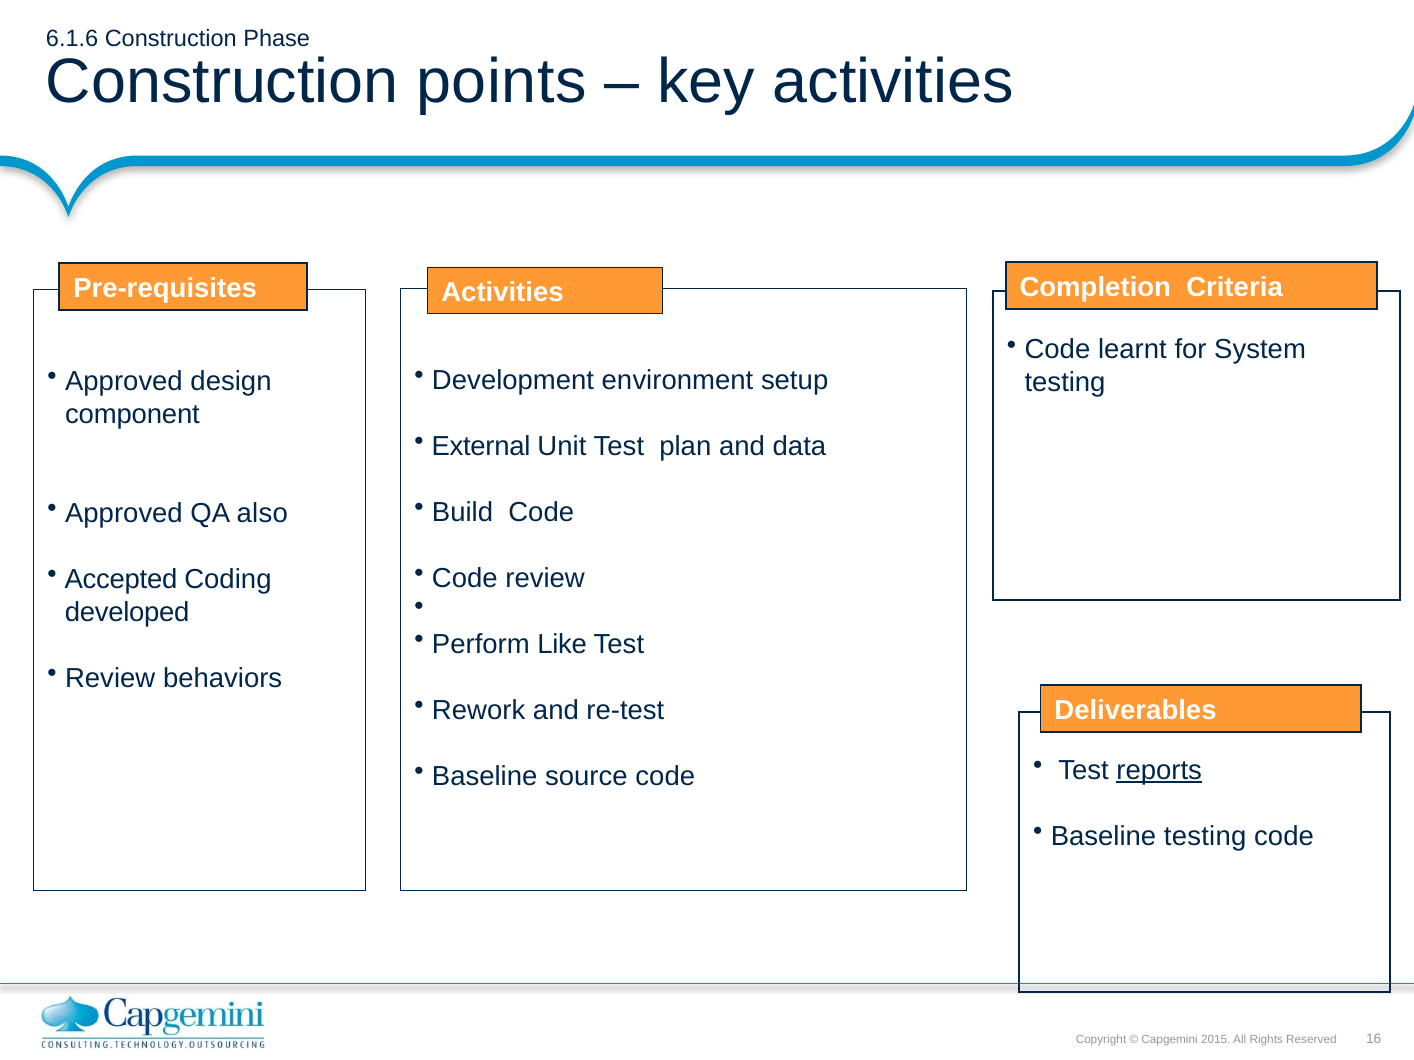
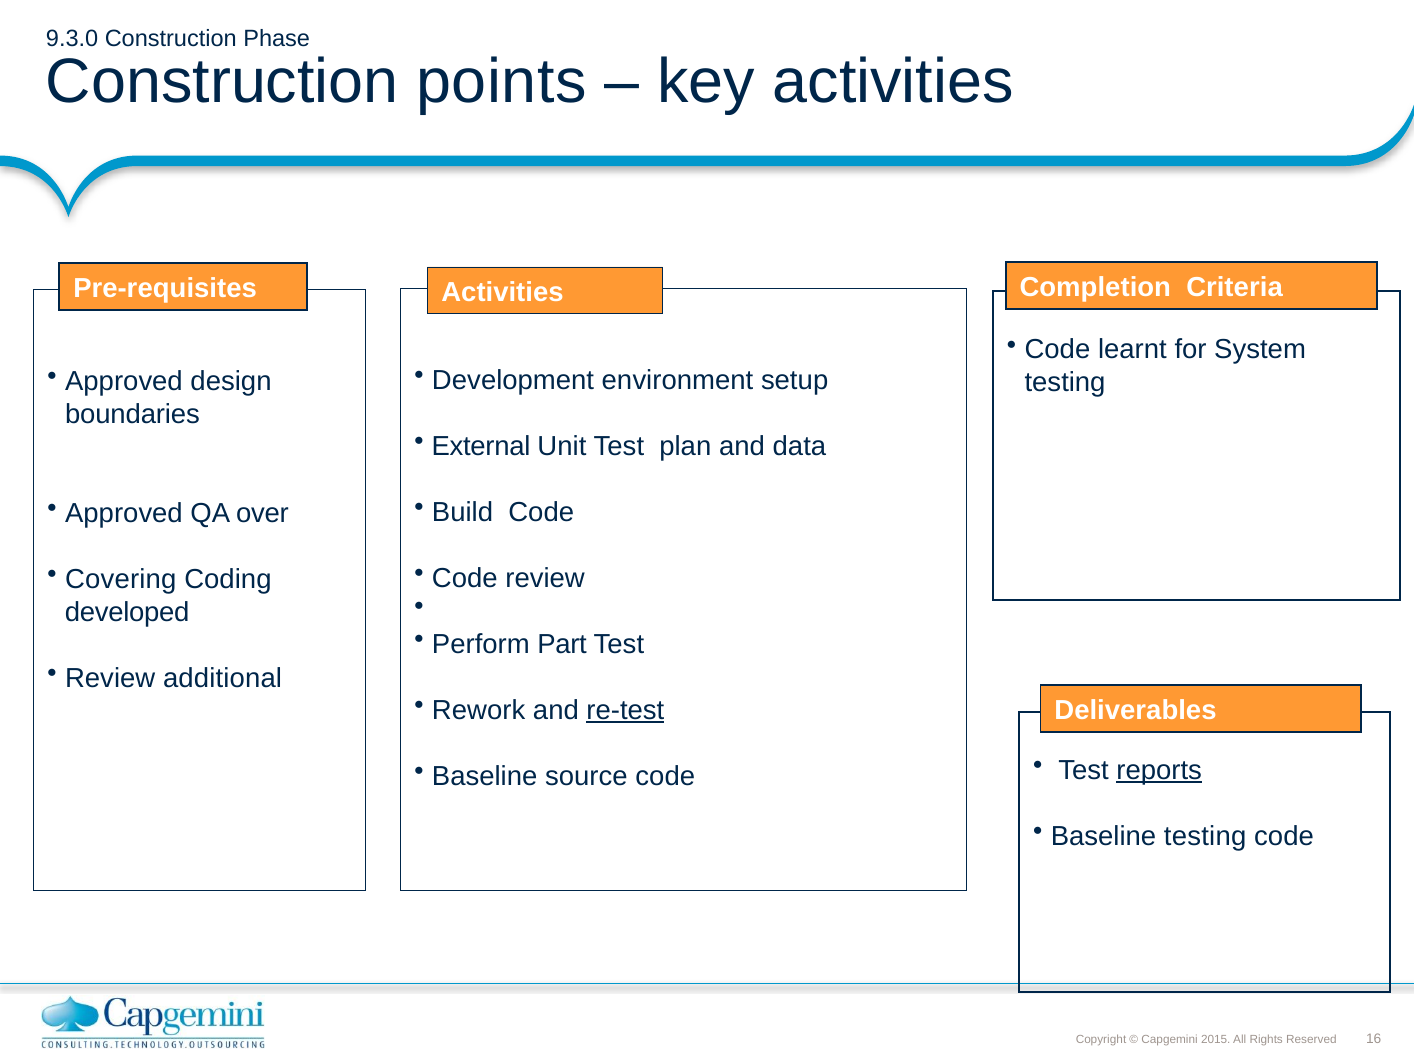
6.1.6: 6.1.6 -> 9.3.0
component: component -> boundaries
also: also -> over
Accepted: Accepted -> Covering
Like: Like -> Part
behaviors: behaviors -> additional
re-test underline: none -> present
